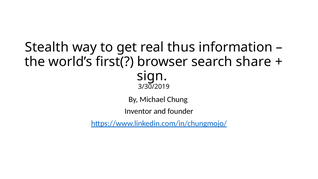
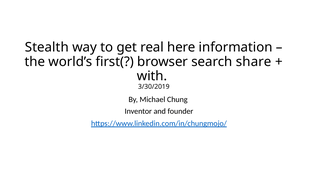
thus: thus -> here
sign: sign -> with
